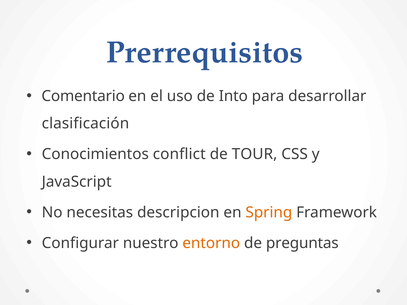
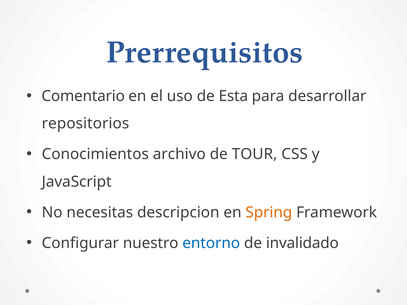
Into: Into -> Esta
clasificación: clasificación -> repositorios
conflict: conflict -> archivo
entorno colour: orange -> blue
preguntas: preguntas -> invalidado
